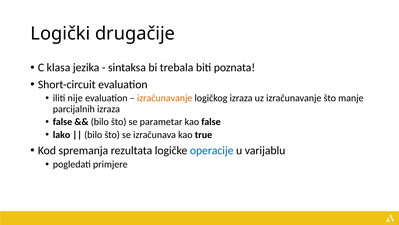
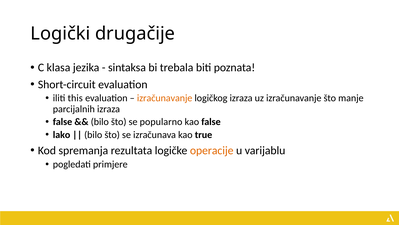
nije: nije -> this
parametar: parametar -> popularno
operacije colour: blue -> orange
